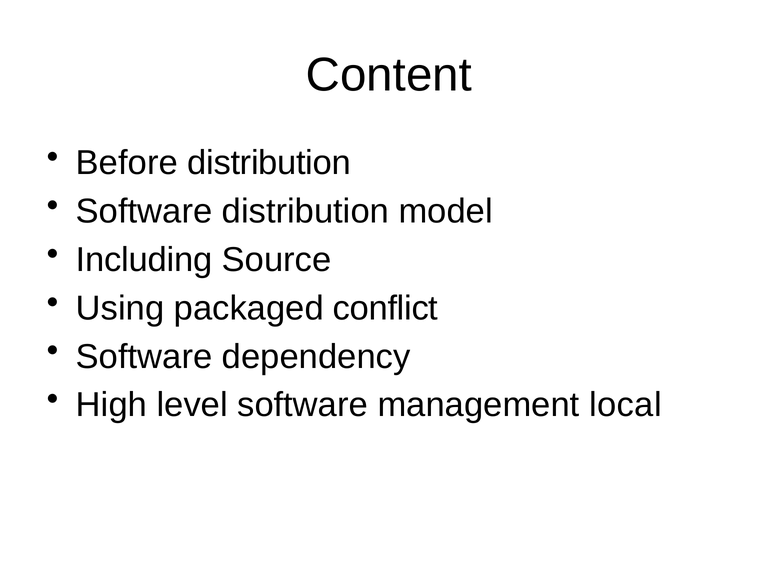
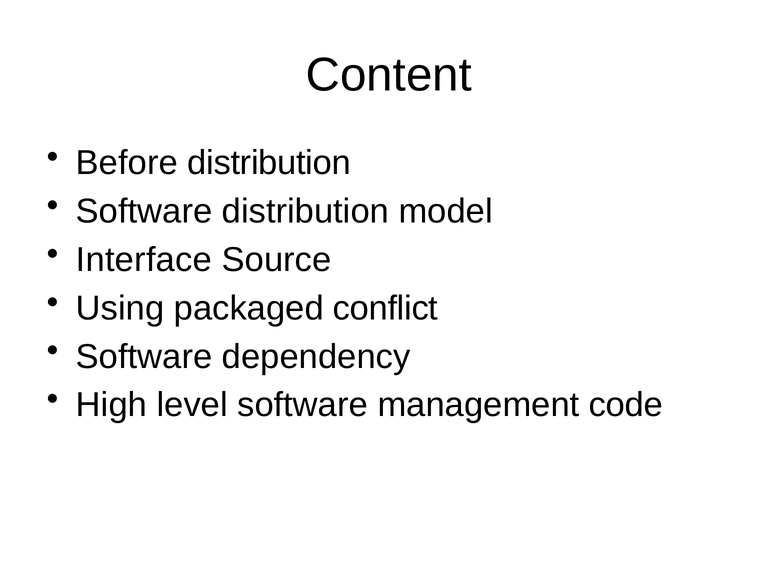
Including: Including -> Interface
local: local -> code
